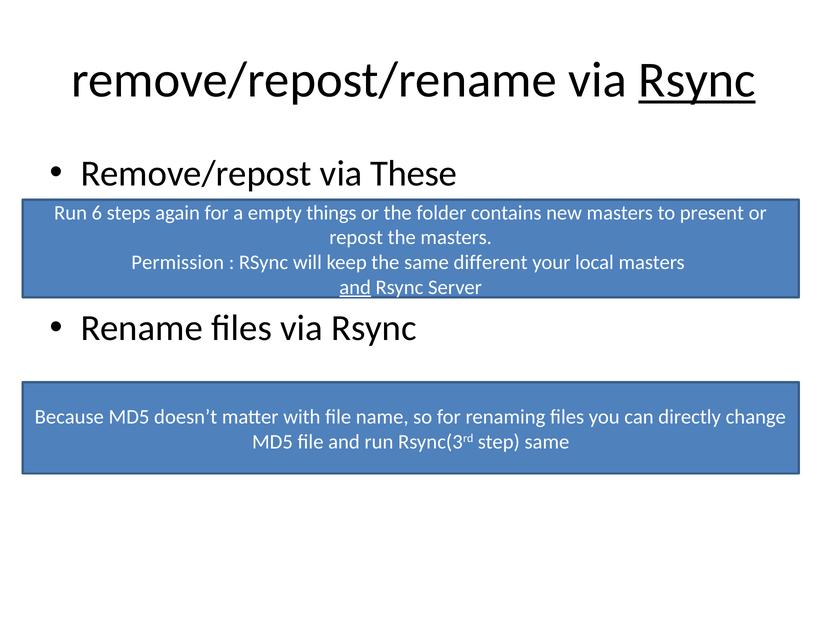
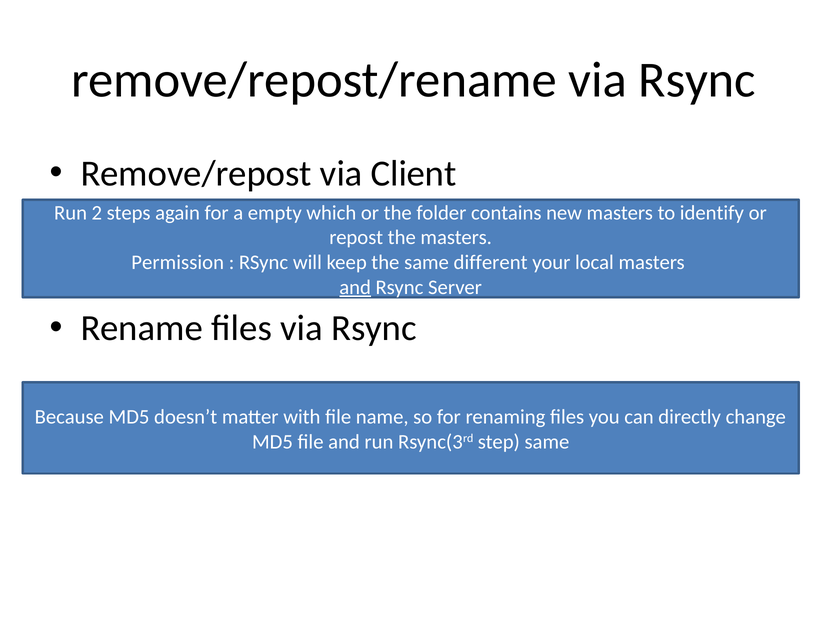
Rsync at (697, 80) underline: present -> none
These: These -> Client
6: 6 -> 2
things: things -> which
present: present -> identify
